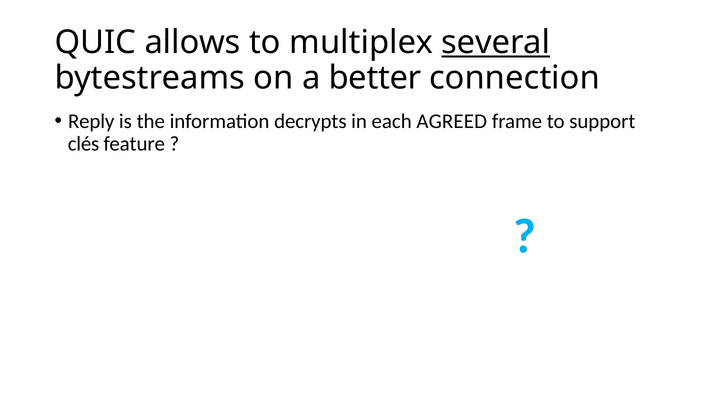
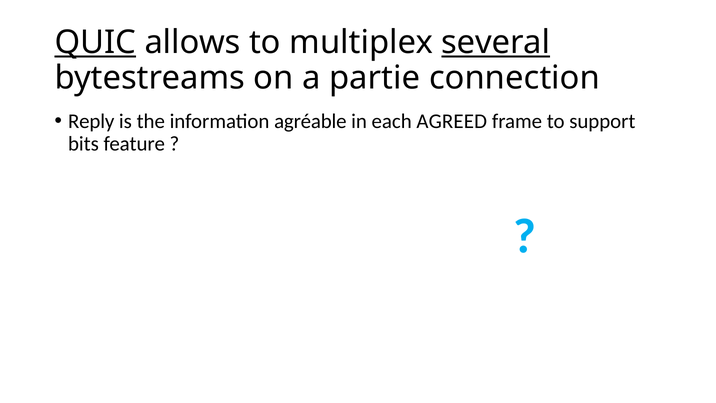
QUIC underline: none -> present
better: better -> partie
decrypts: decrypts -> agréable
clés: clés -> bits
